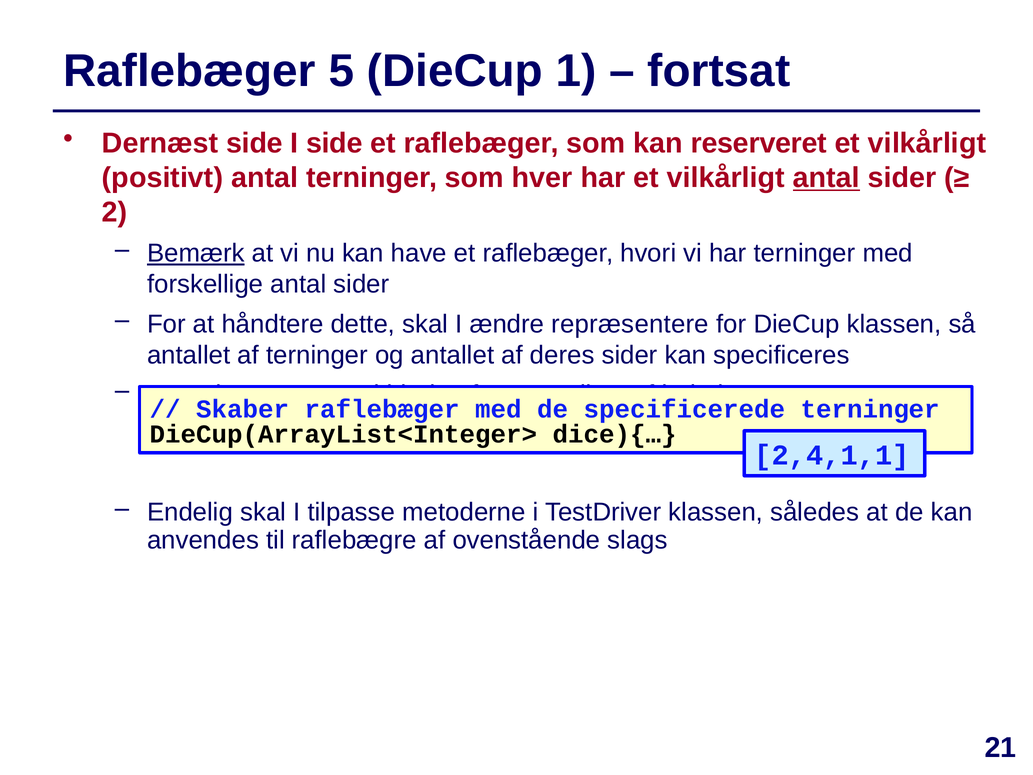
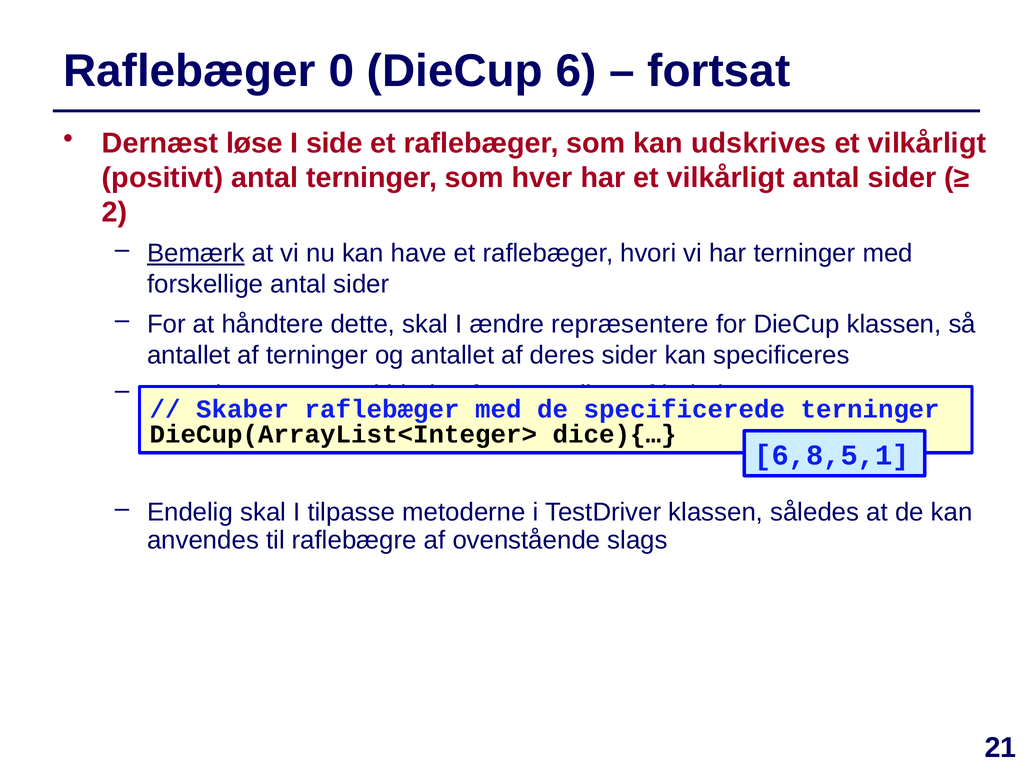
5: 5 -> 0
1: 1 -> 6
Dernæst side: side -> løse
reserveret: reserveret -> udskrives
antal at (826, 178) underline: present -> none
2,4,1,1: 2,4,1,1 -> 6,8,5,1
